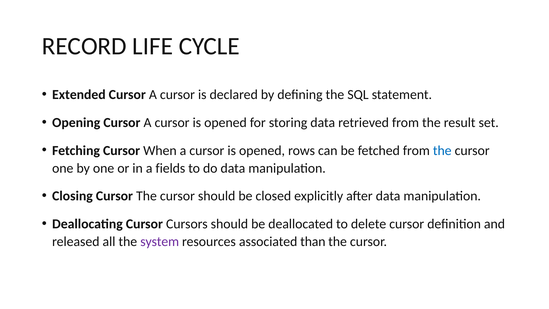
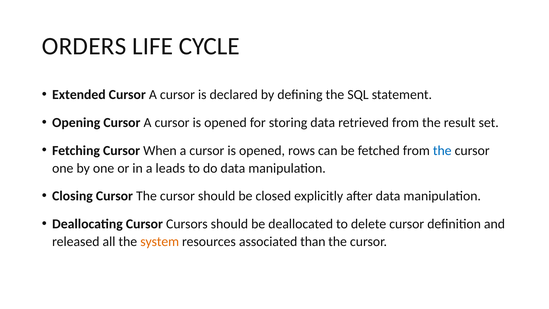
RECORD: RECORD -> ORDERS
fields: fields -> leads
system colour: purple -> orange
